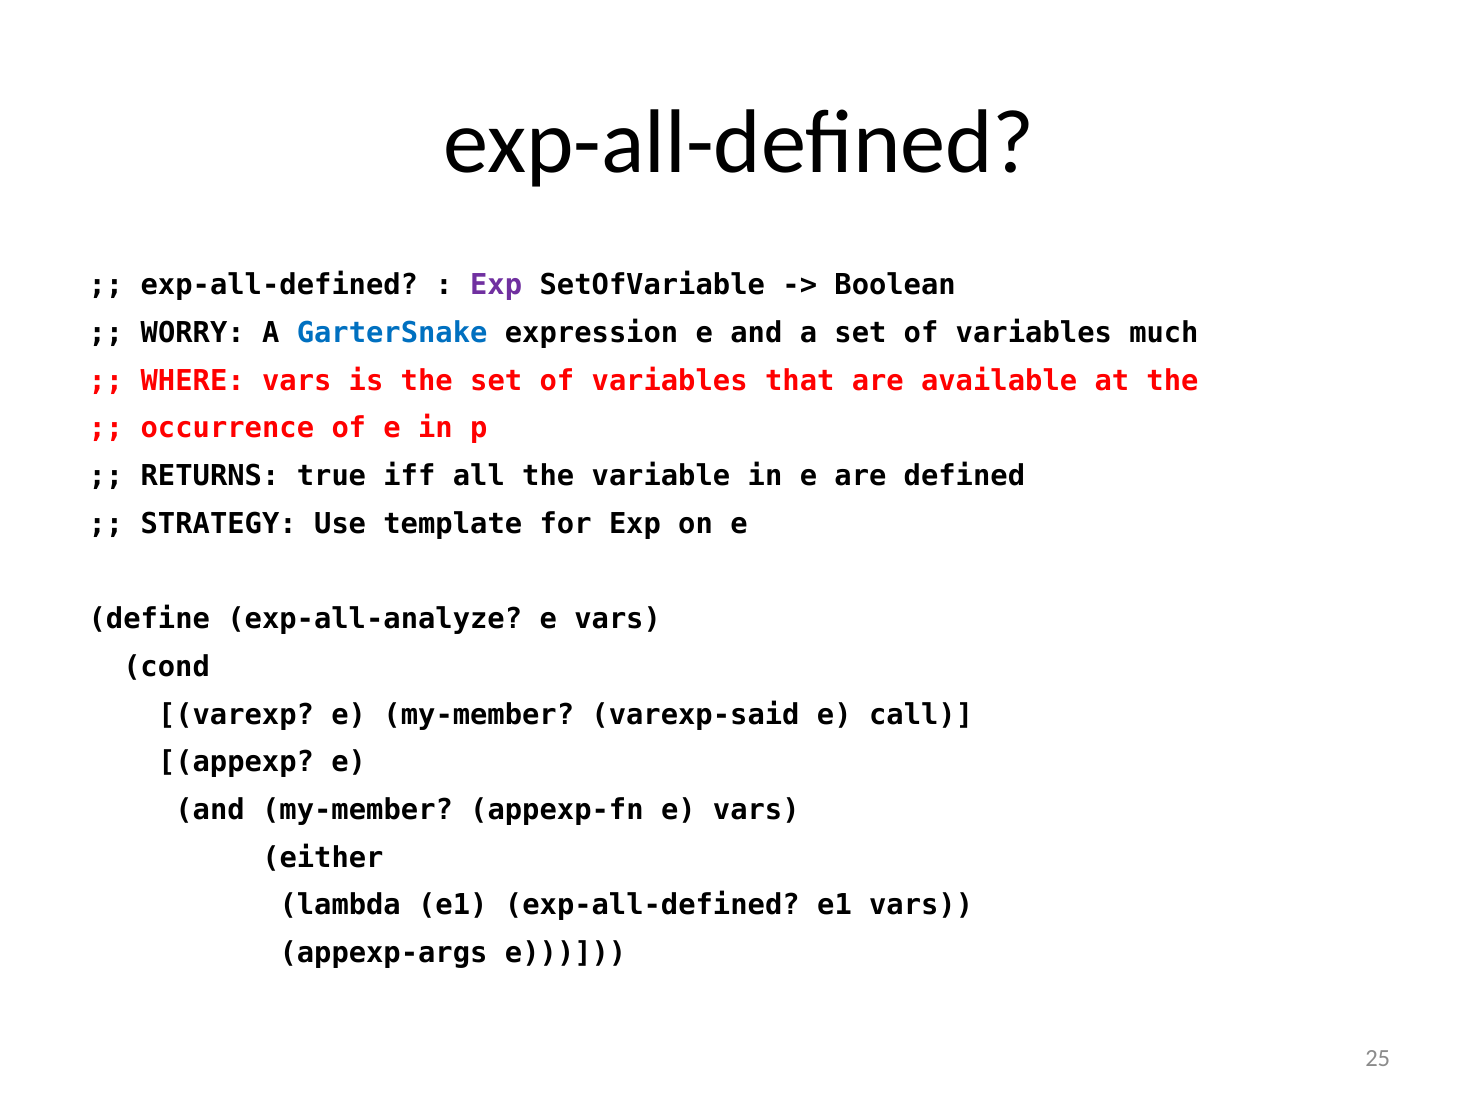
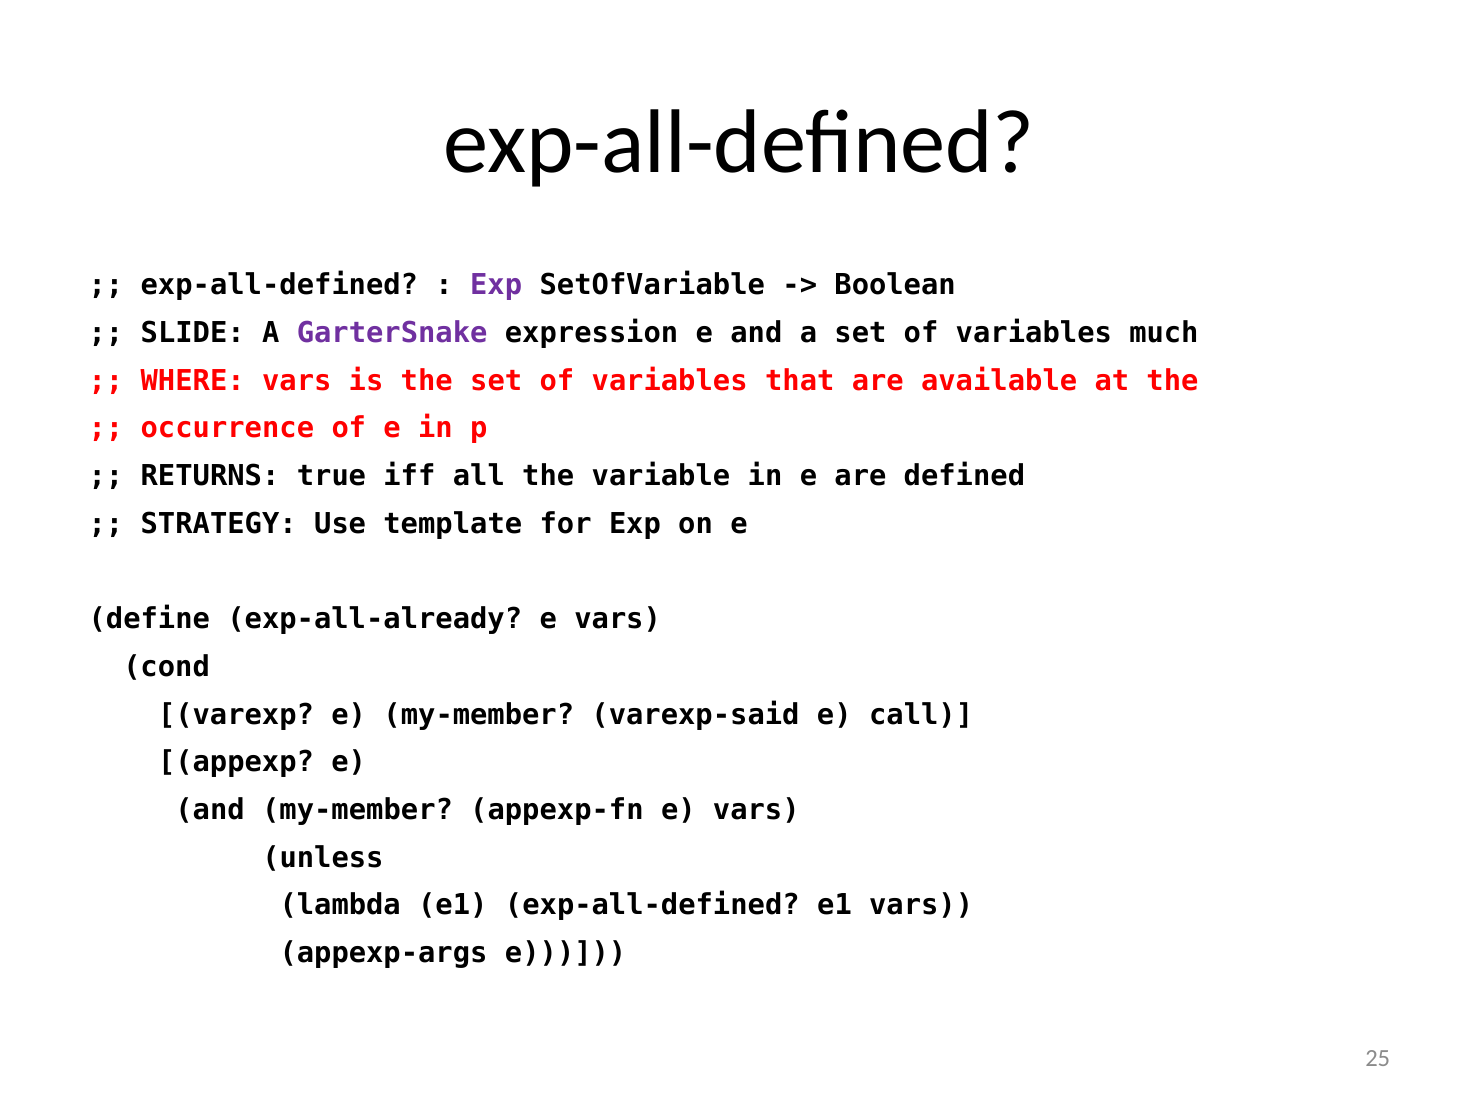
WORRY: WORRY -> SLIDE
GarterSnake colour: blue -> purple
exp-all-analyze: exp-all-analyze -> exp-all-already
either: either -> unless
